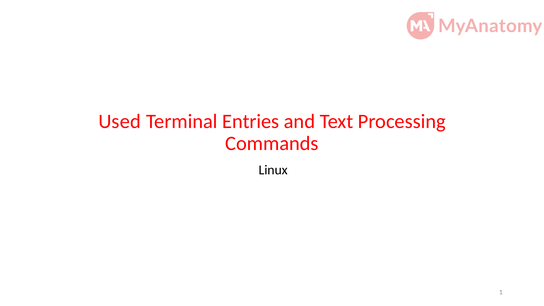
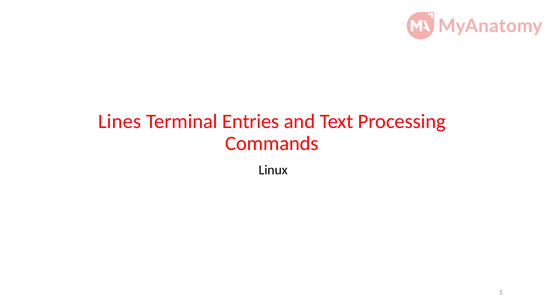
Used: Used -> Lines
